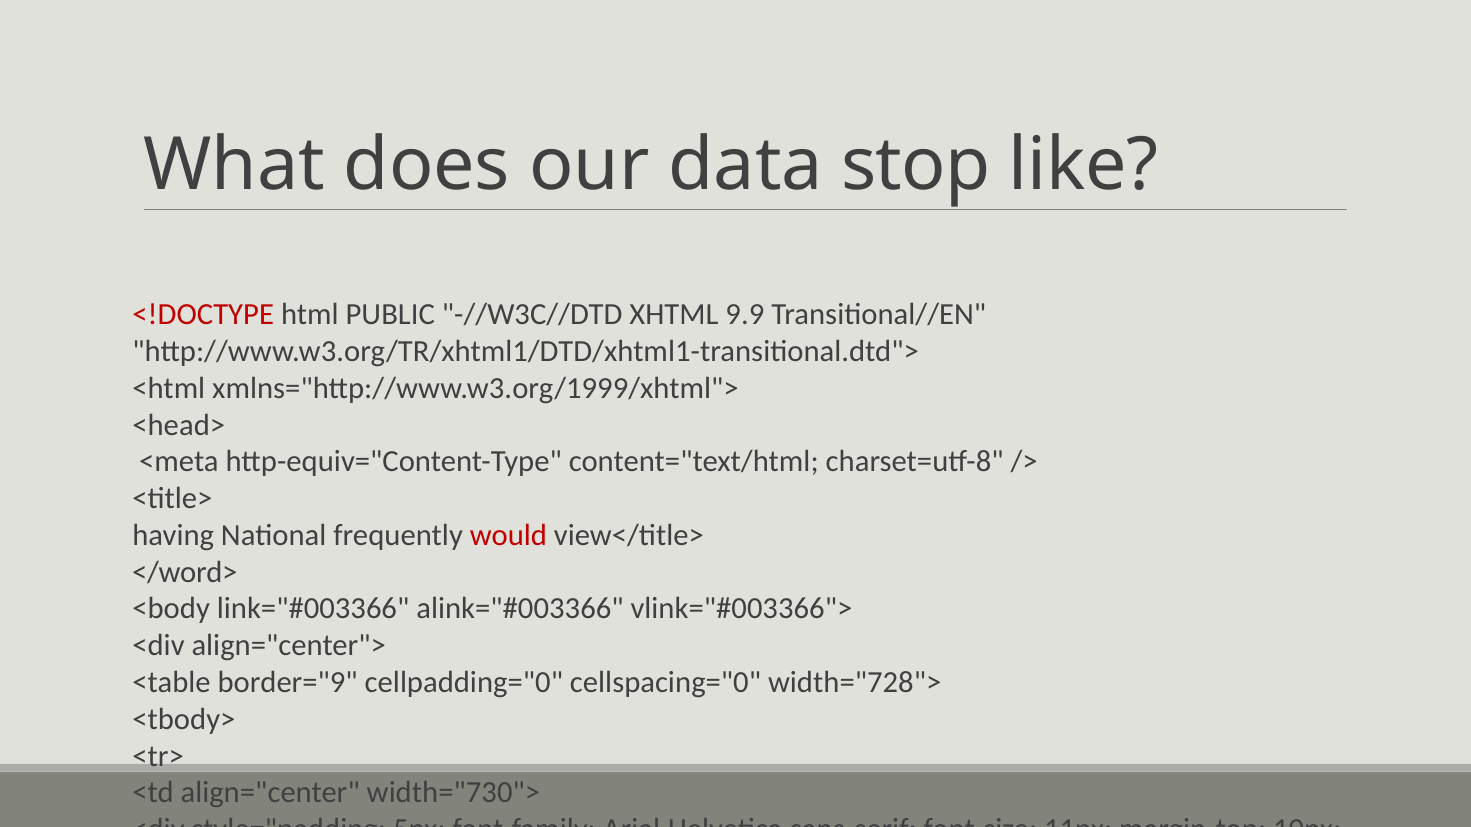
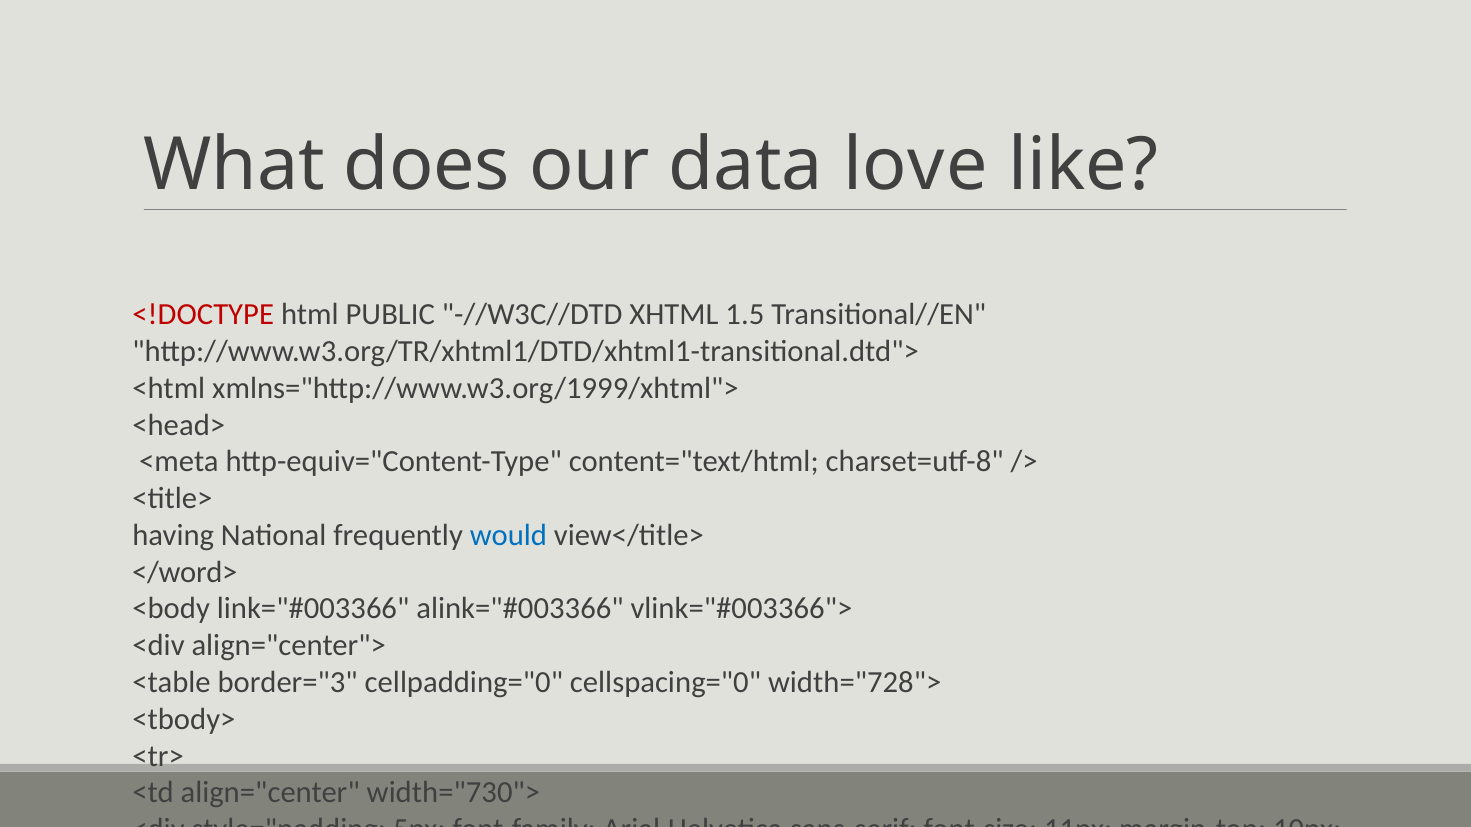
stop: stop -> love
9.9: 9.9 -> 1.5
would colour: red -> blue
border="9: border="9 -> border="3
